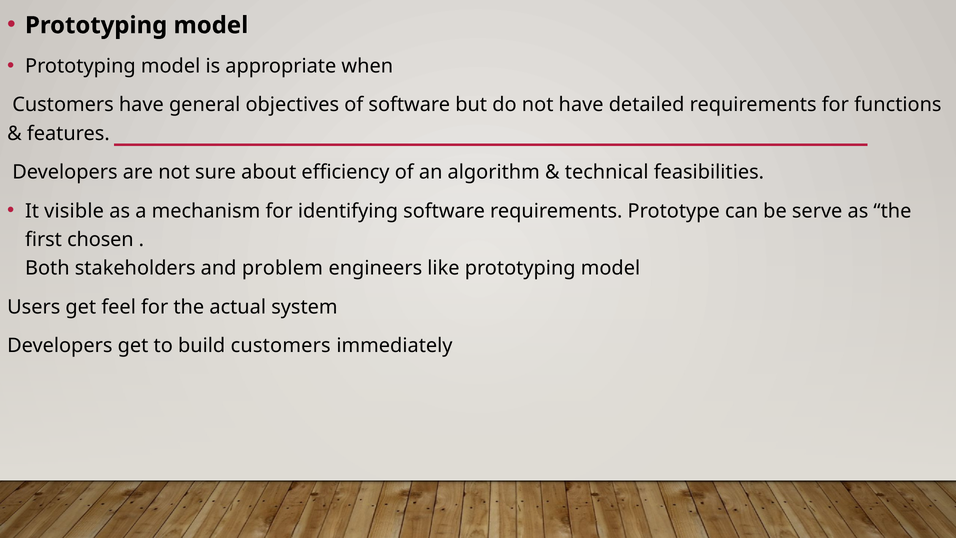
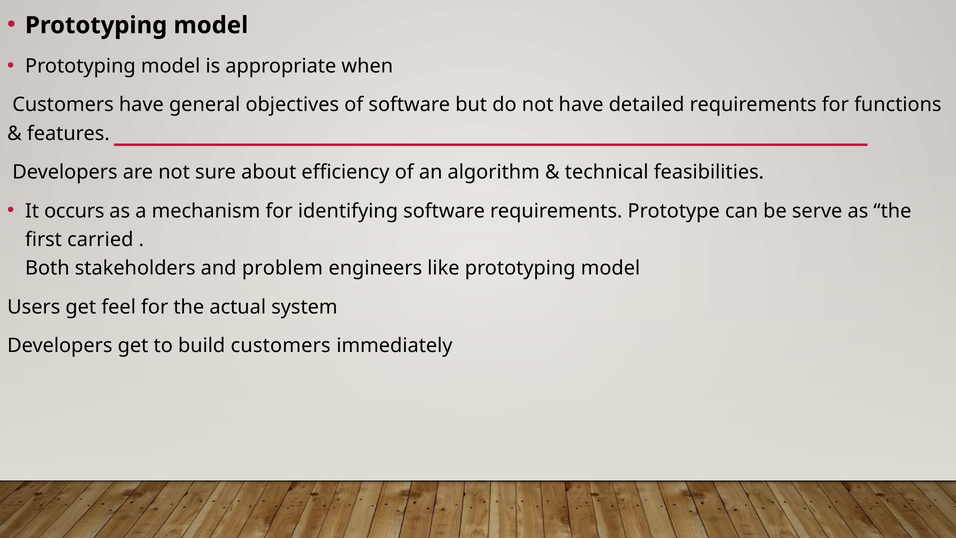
visible: visible -> occurs
chosen: chosen -> carried
